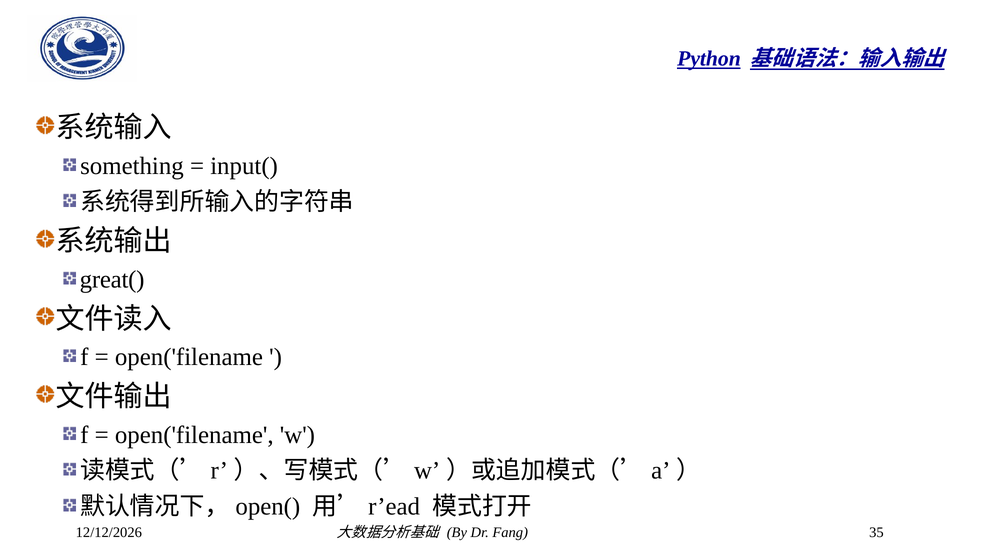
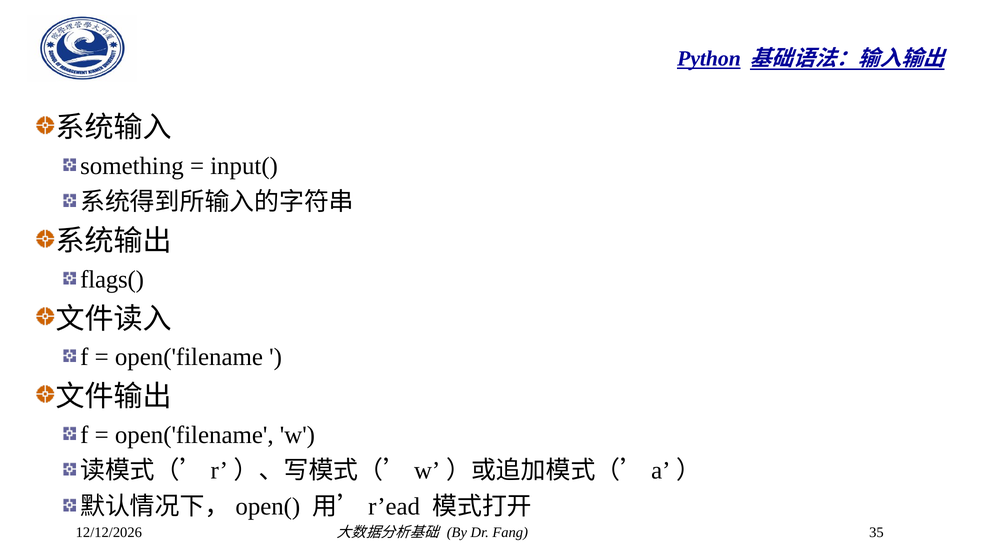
great(: great( -> flags(
